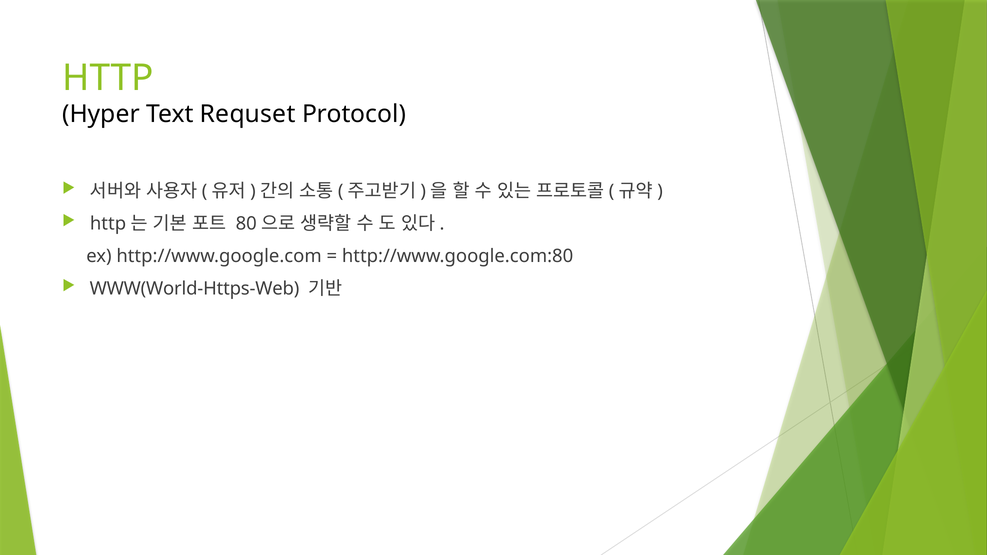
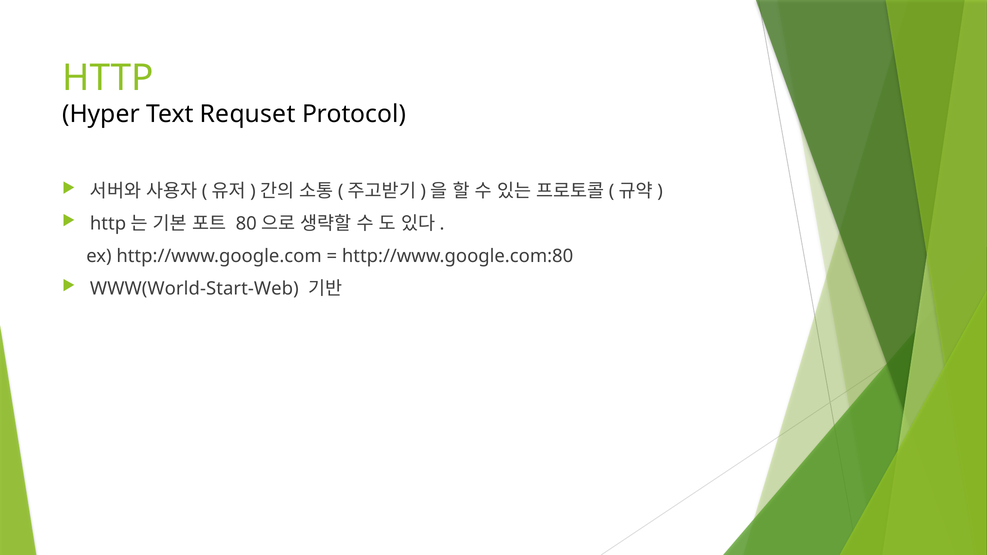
WWW(World-Https-Web: WWW(World-Https-Web -> WWW(World-Start-Web
